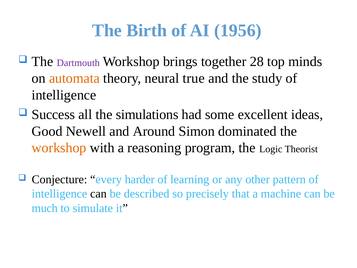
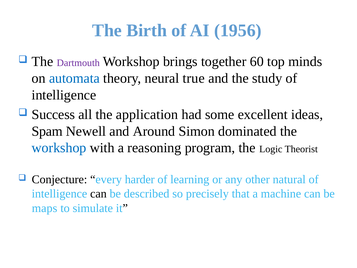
28: 28 -> 60
automata colour: orange -> blue
simulations: simulations -> application
Good: Good -> Spam
workshop at (59, 148) colour: orange -> blue
pattern: pattern -> natural
much: much -> maps
